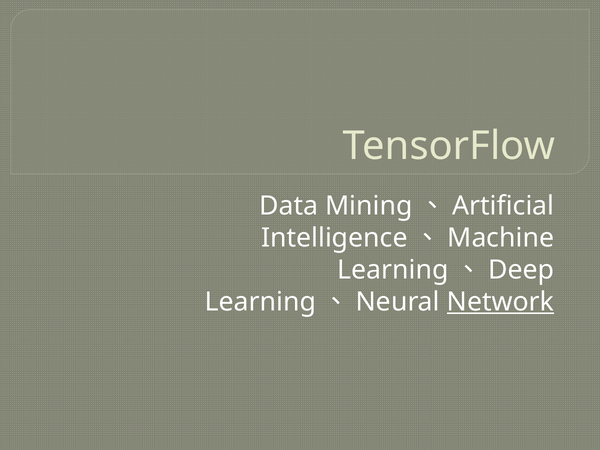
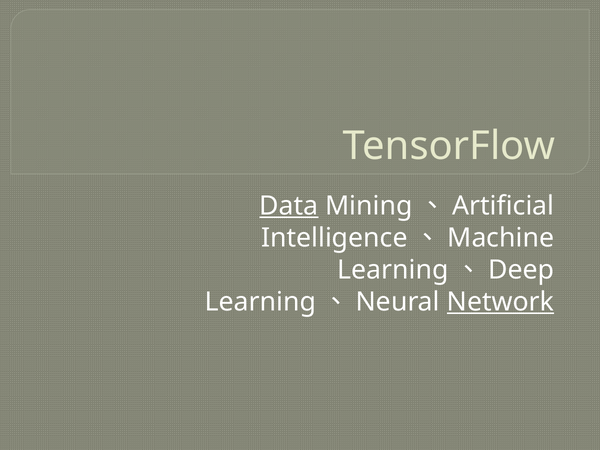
Data underline: none -> present
